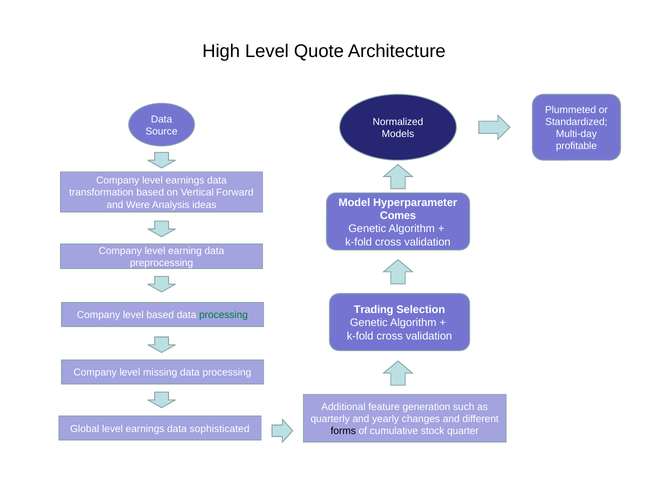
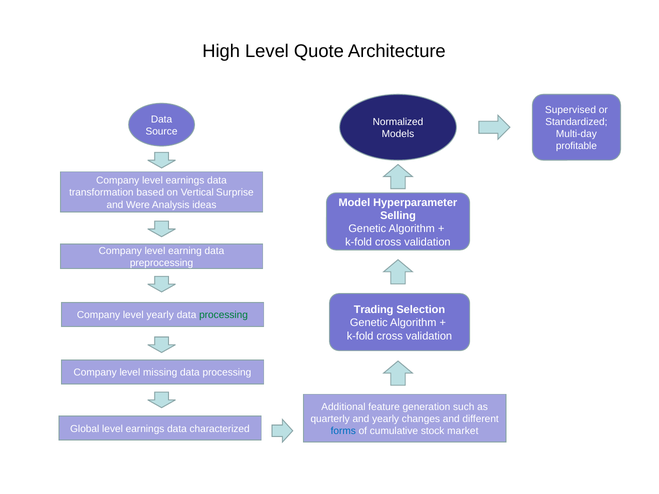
Plummeted: Plummeted -> Supervised
Forward: Forward -> Surprise
Comes: Comes -> Selling
level based: based -> yearly
sophisticated: sophisticated -> characterized
forms colour: black -> blue
quarter: quarter -> market
